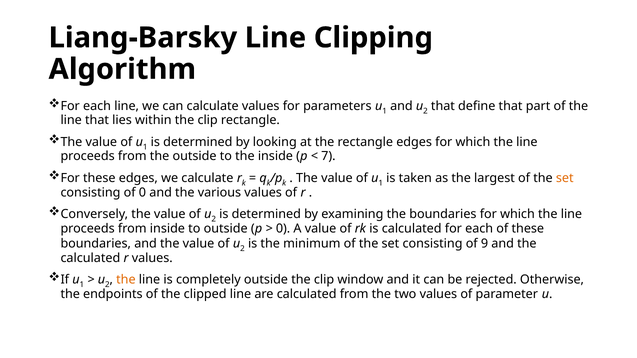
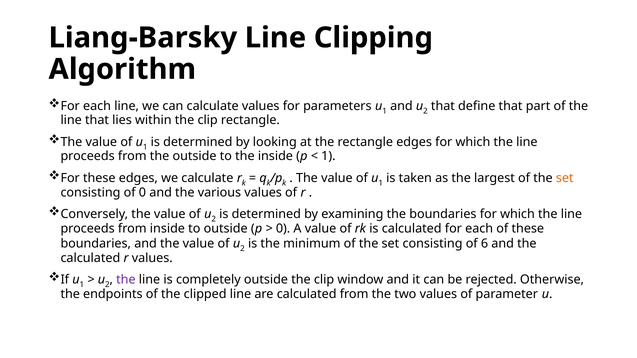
7 at (328, 156): 7 -> 1
9: 9 -> 6
the at (126, 280) colour: orange -> purple
